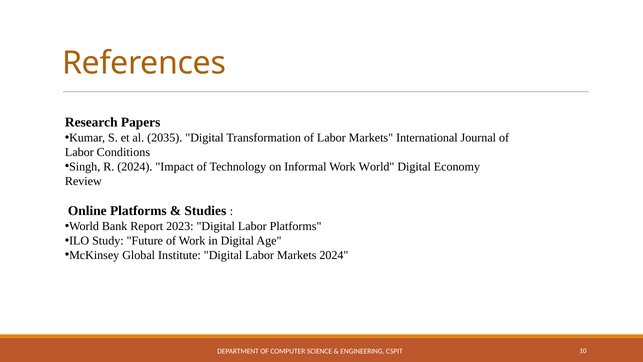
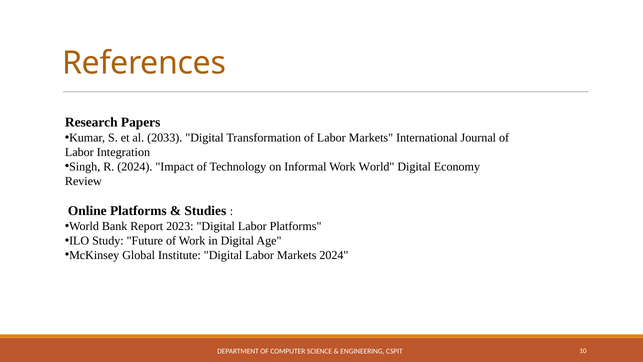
2035: 2035 -> 2033
Conditions: Conditions -> Integration
